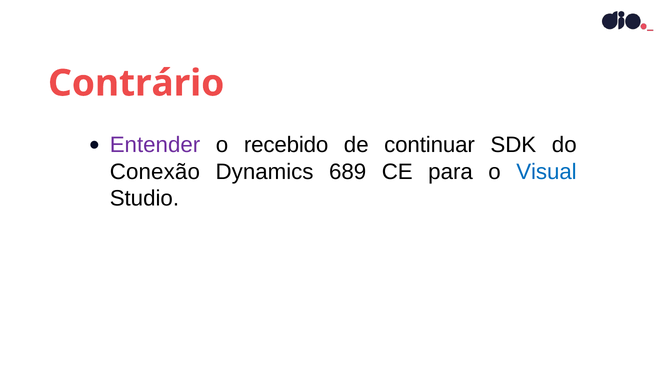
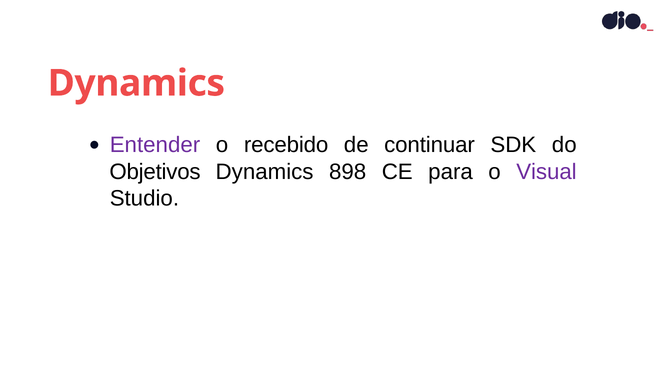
Contrário at (136, 83): Contrário -> Dynamics
Conexão: Conexão -> Objetivos
689: 689 -> 898
Visual colour: blue -> purple
